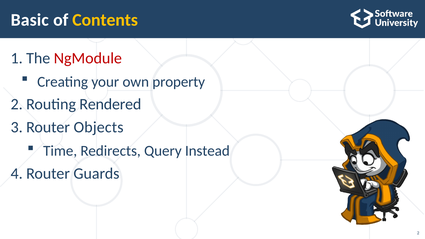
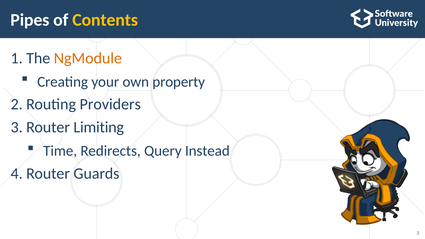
Basic: Basic -> Pipes
NgModule colour: red -> orange
Rendered: Rendered -> Providers
Objects: Objects -> Limiting
